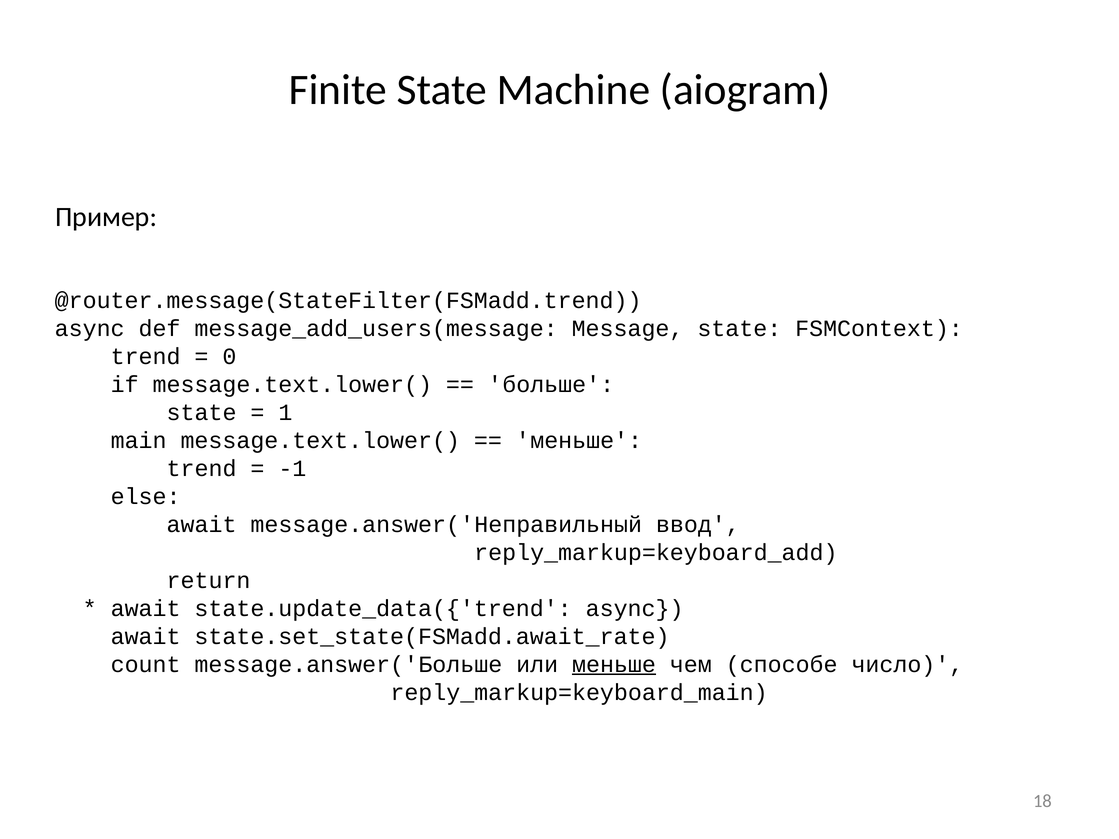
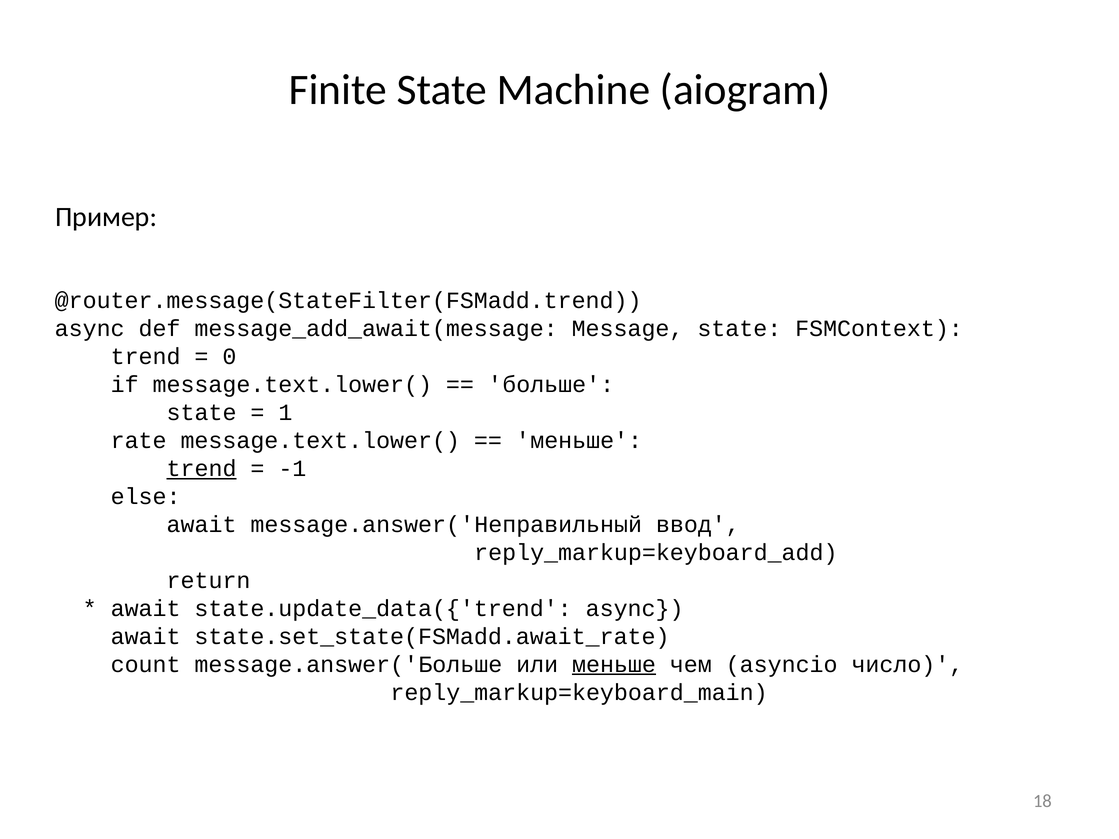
message_add_users(message: message_add_users(message -> message_add_await(message
main: main -> rate
trend at (202, 469) underline: none -> present
способе: способе -> asyncio
